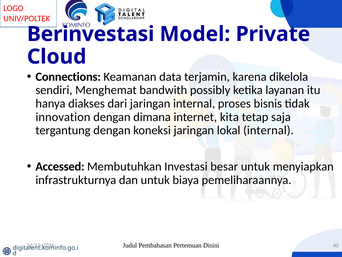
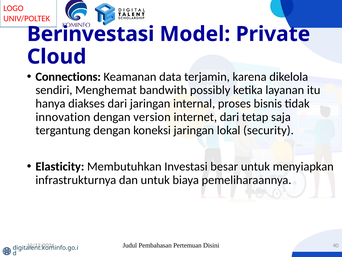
dimana: dimana -> version
internet kita: kita -> dari
lokal internal: internal -> security
Accessed: Accessed -> Elasticity
